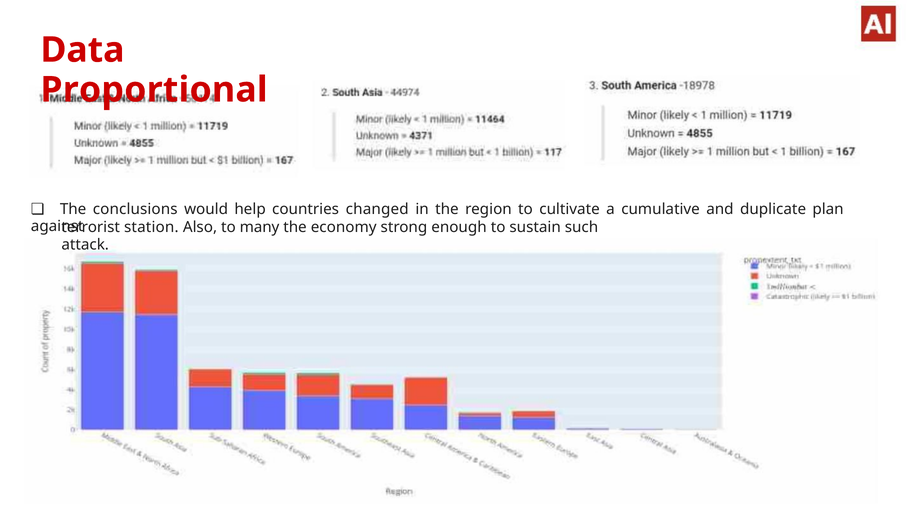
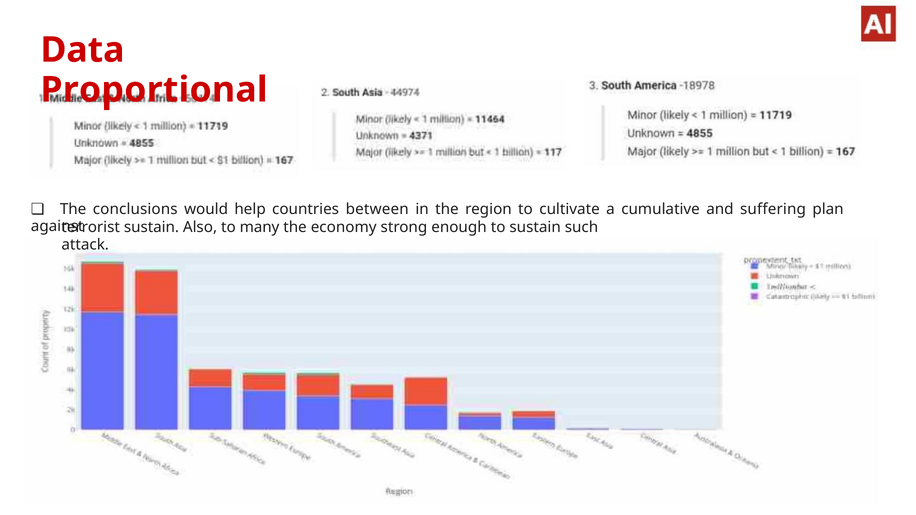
changed: changed -> between
duplicate: duplicate -> suffering
station at (151, 228): station -> sustain
